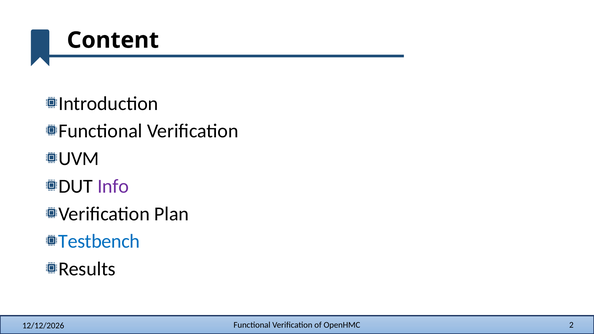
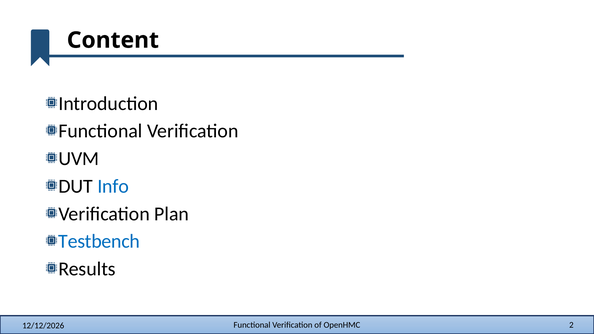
Info colour: purple -> blue
